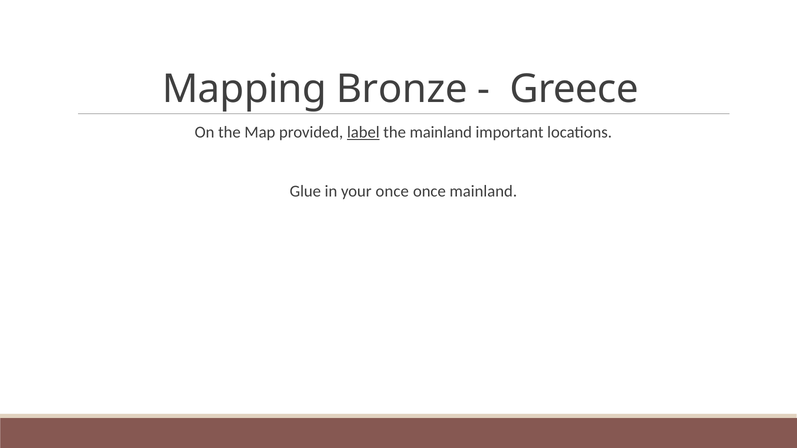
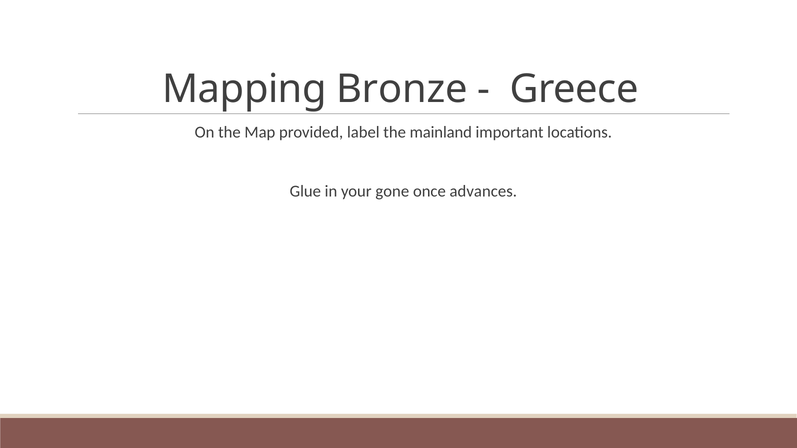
label underline: present -> none
your once: once -> gone
once mainland: mainland -> advances
